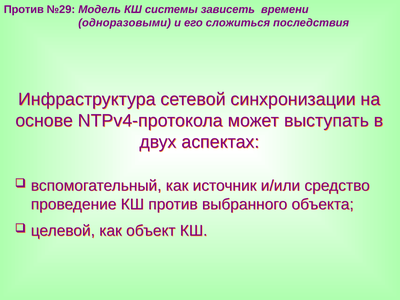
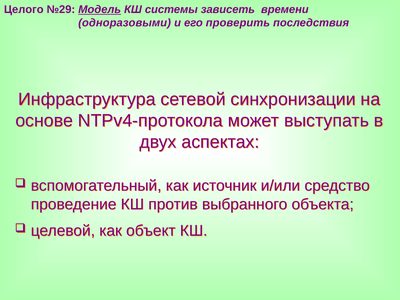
Против at (24, 9): Против -> Целого
Модель underline: none -> present
сложиться: сложиться -> проверить
